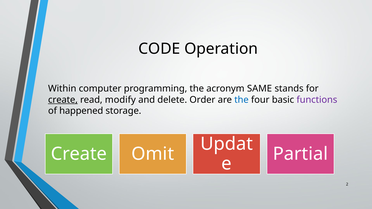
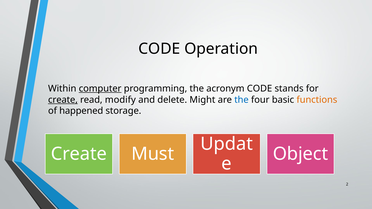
computer underline: none -> present
acronym SAME: SAME -> CODE
Order: Order -> Might
functions colour: purple -> orange
Omit: Omit -> Must
Partial: Partial -> Object
